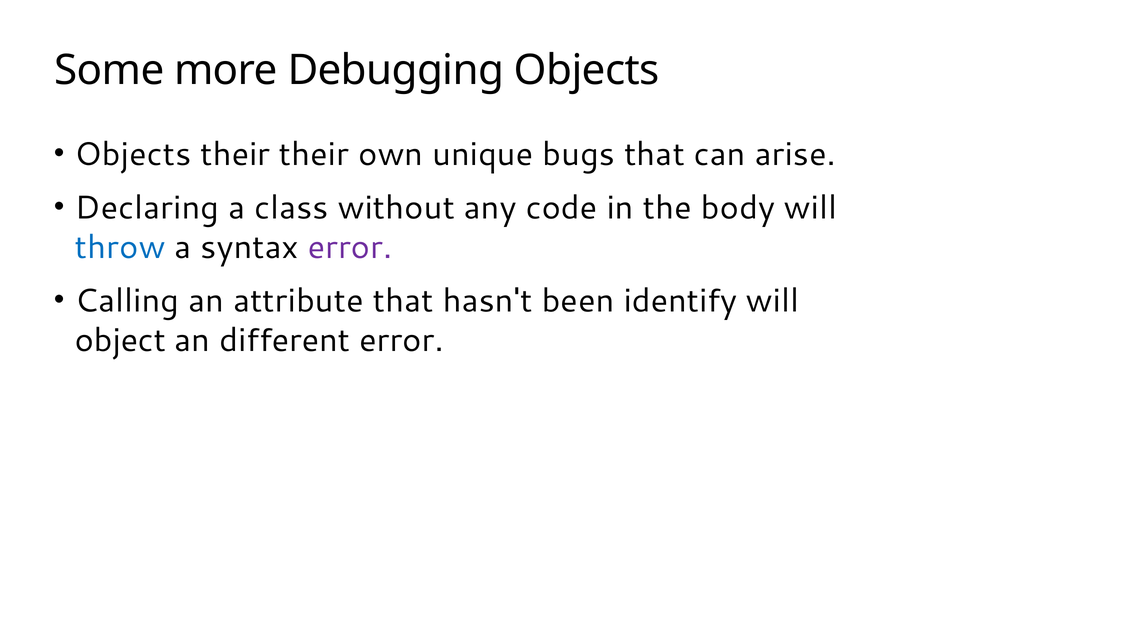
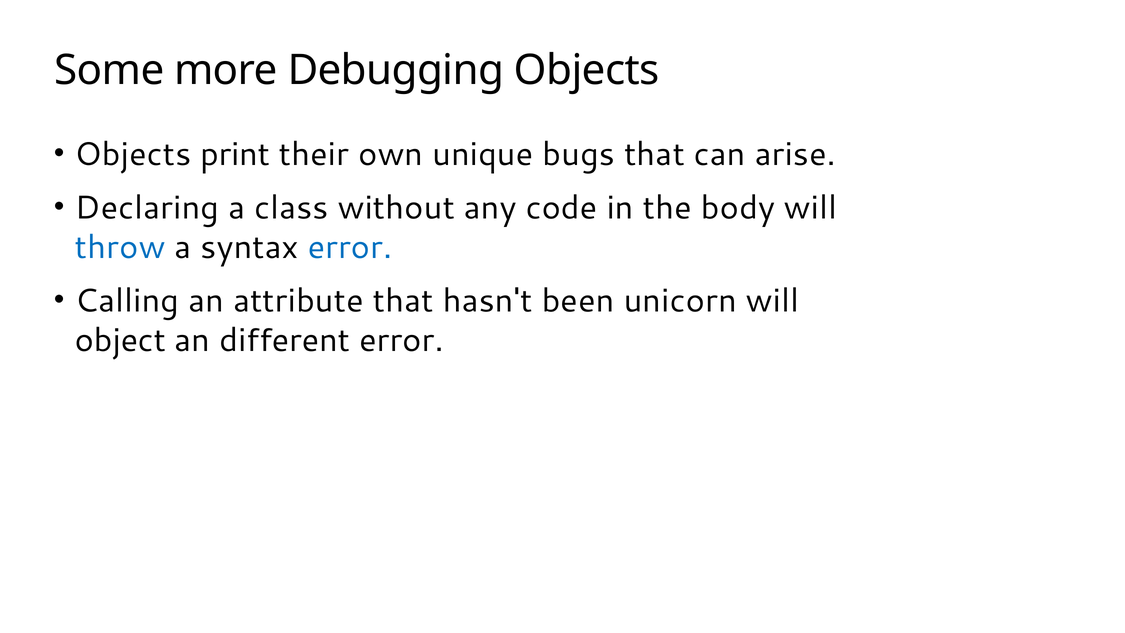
Objects their: their -> print
error at (350, 247) colour: purple -> blue
identify: identify -> unicorn
